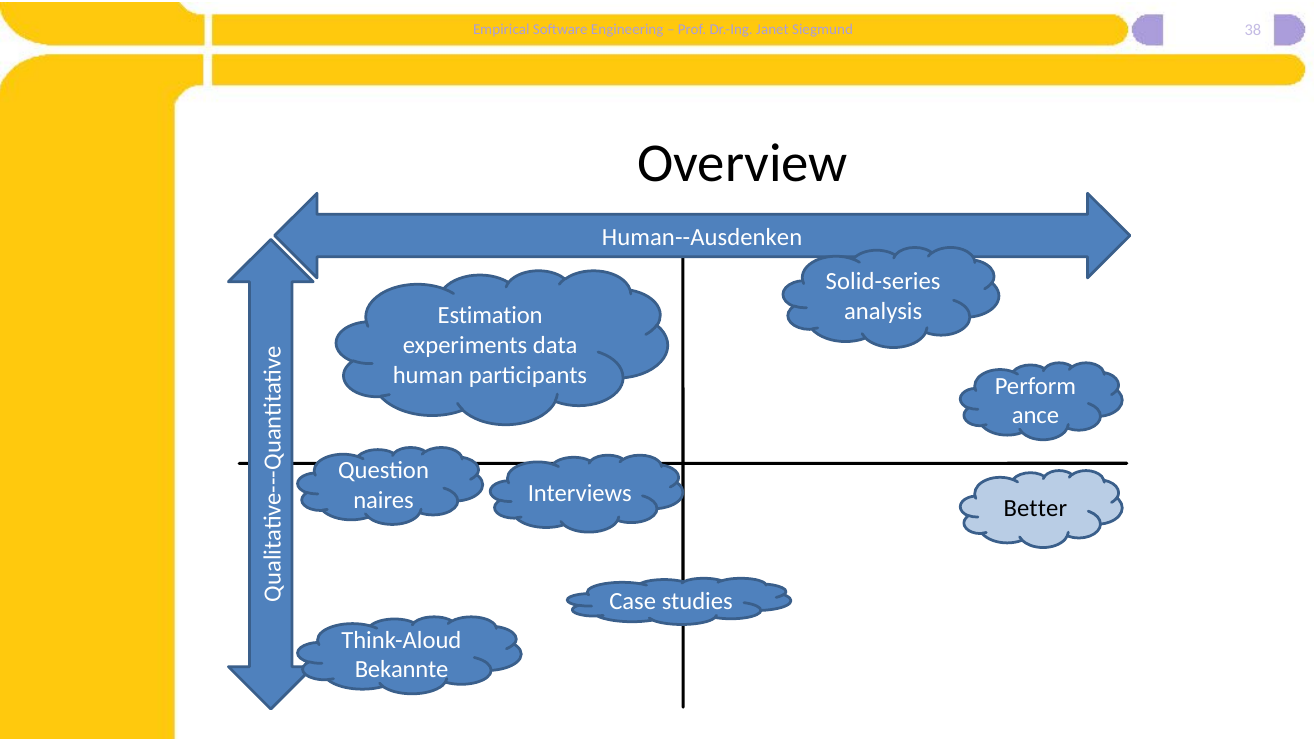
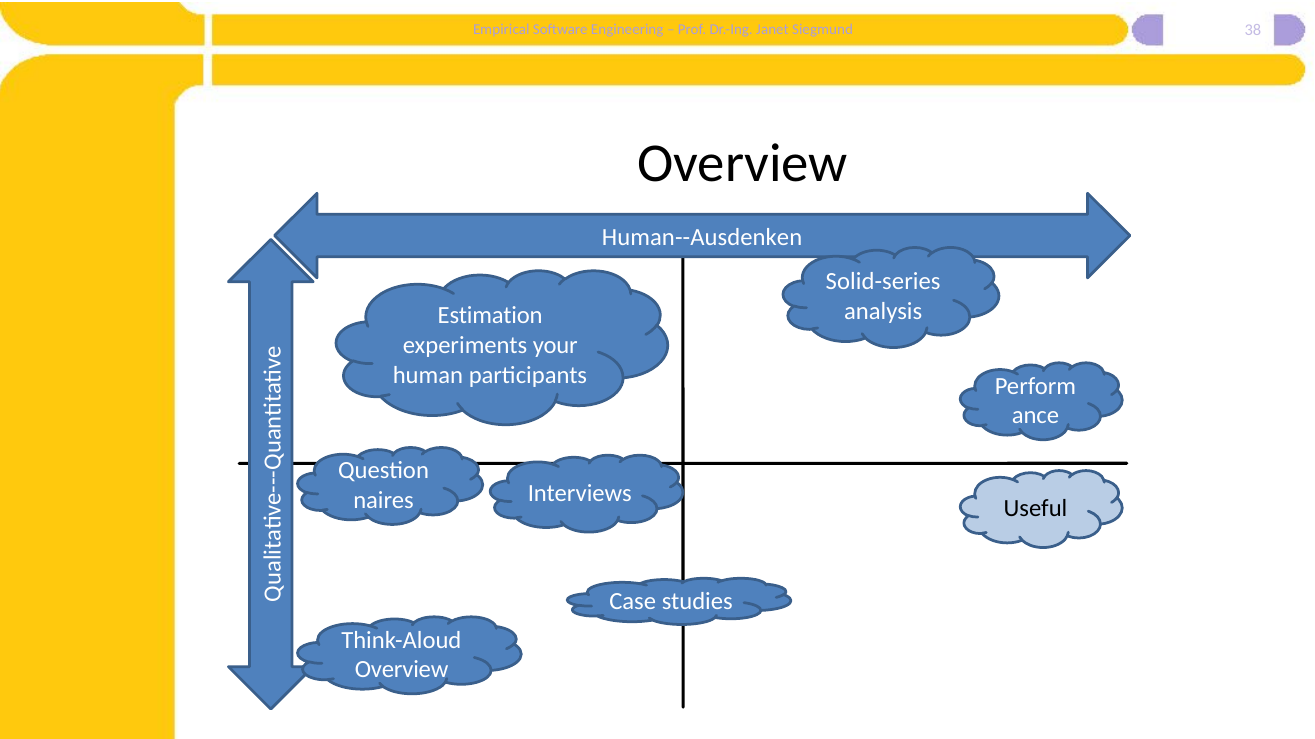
data: data -> your
Better: Better -> Useful
Bekannte at (402, 670): Bekannte -> Overview
